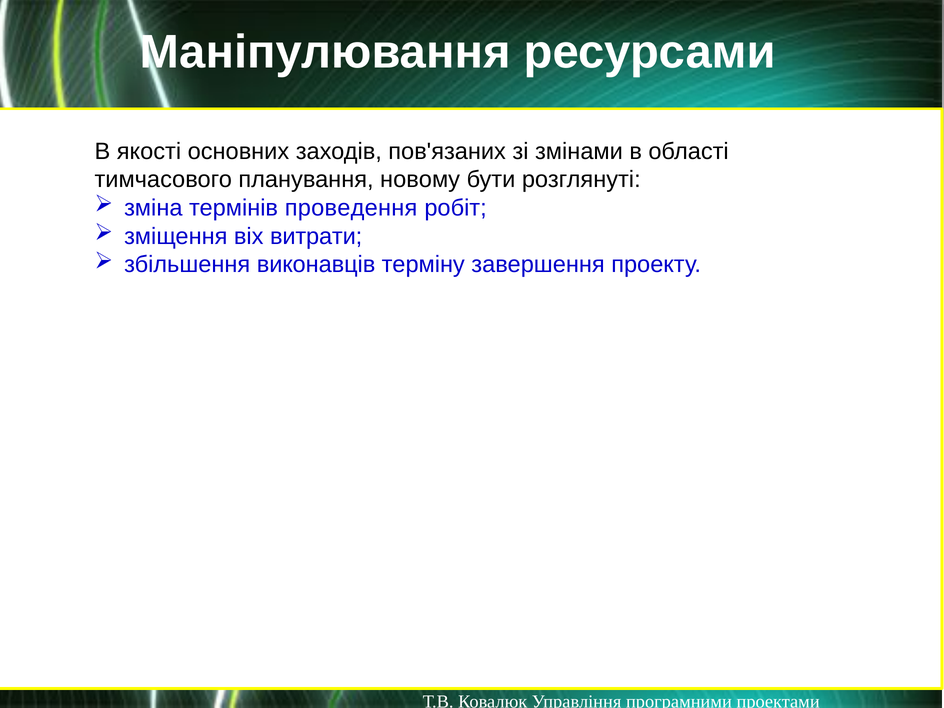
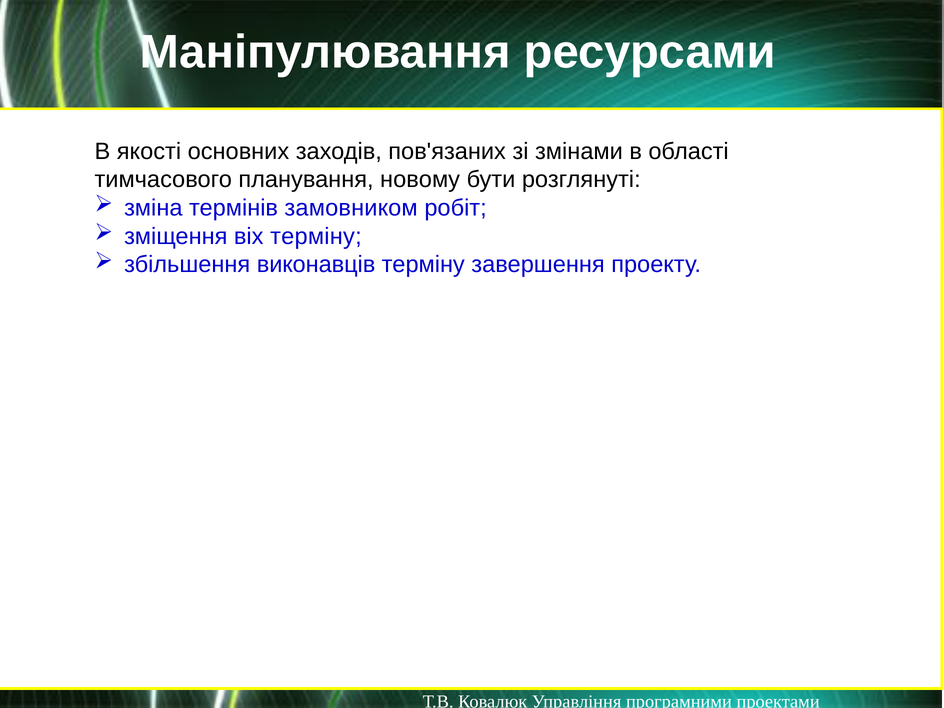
проведення: проведення -> замовником
віх витрати: витрати -> терміну
